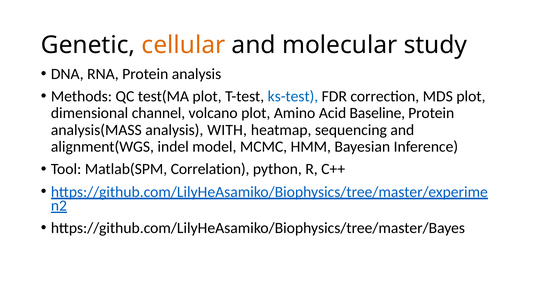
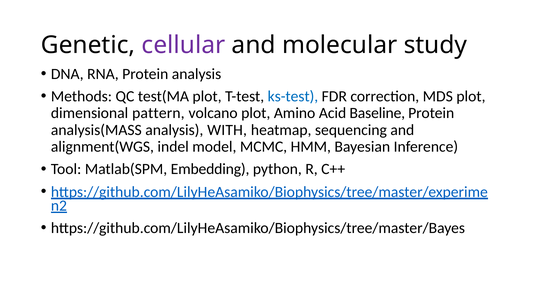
cellular colour: orange -> purple
channel: channel -> pattern
Correlation: Correlation -> Embedding
